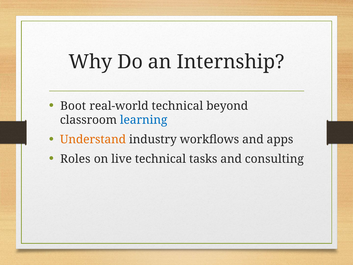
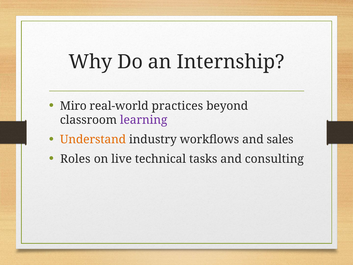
Boot: Boot -> Miro
real-world technical: technical -> practices
learning colour: blue -> purple
apps: apps -> sales
